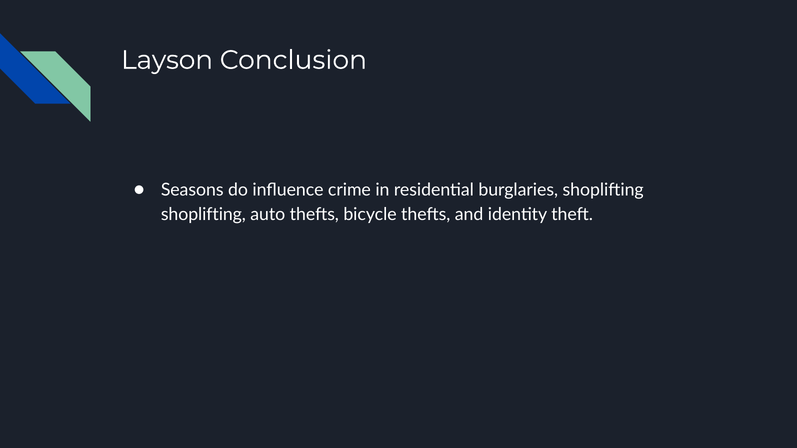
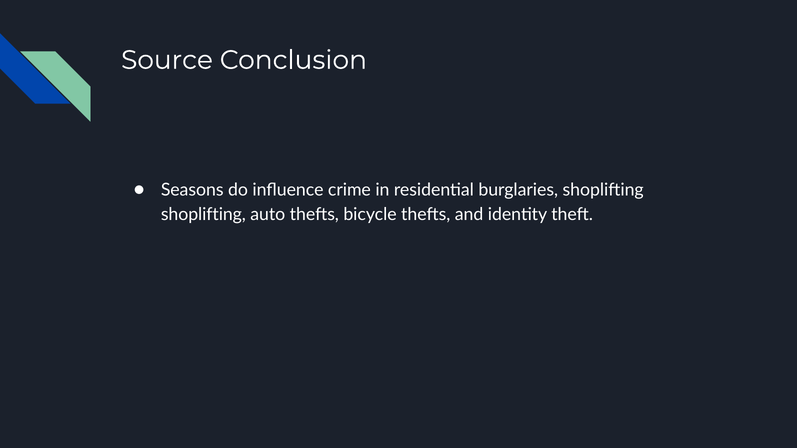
Layson: Layson -> Source
